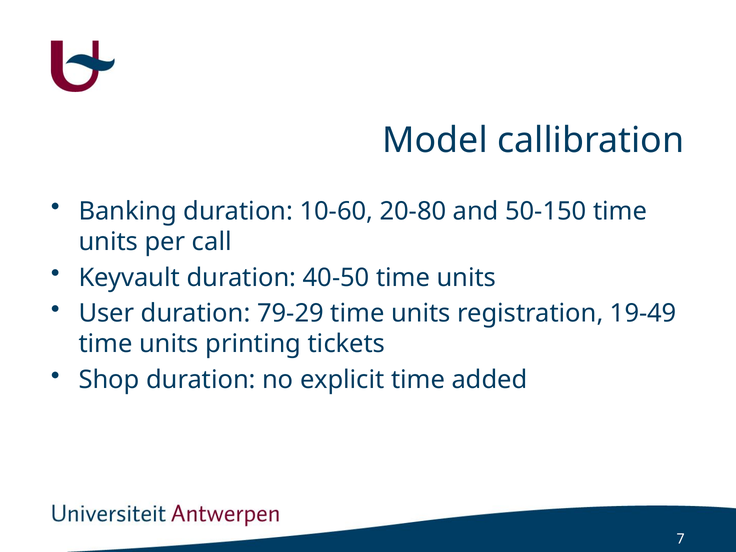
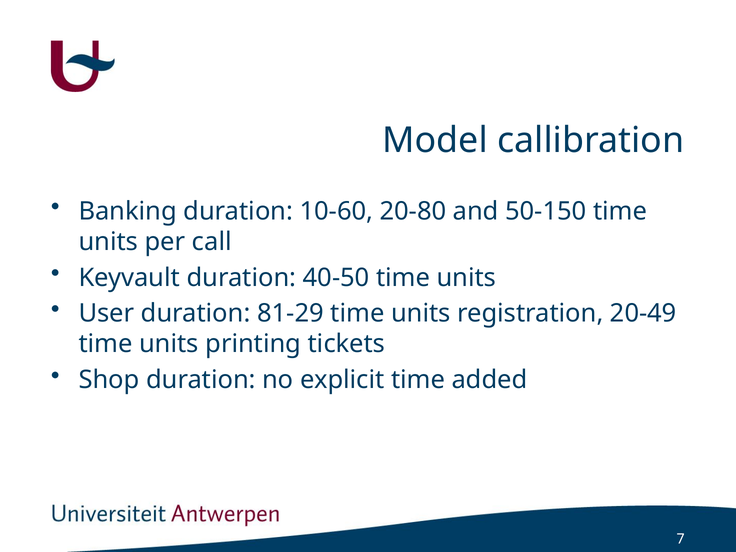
79-29: 79-29 -> 81-29
19-49: 19-49 -> 20-49
